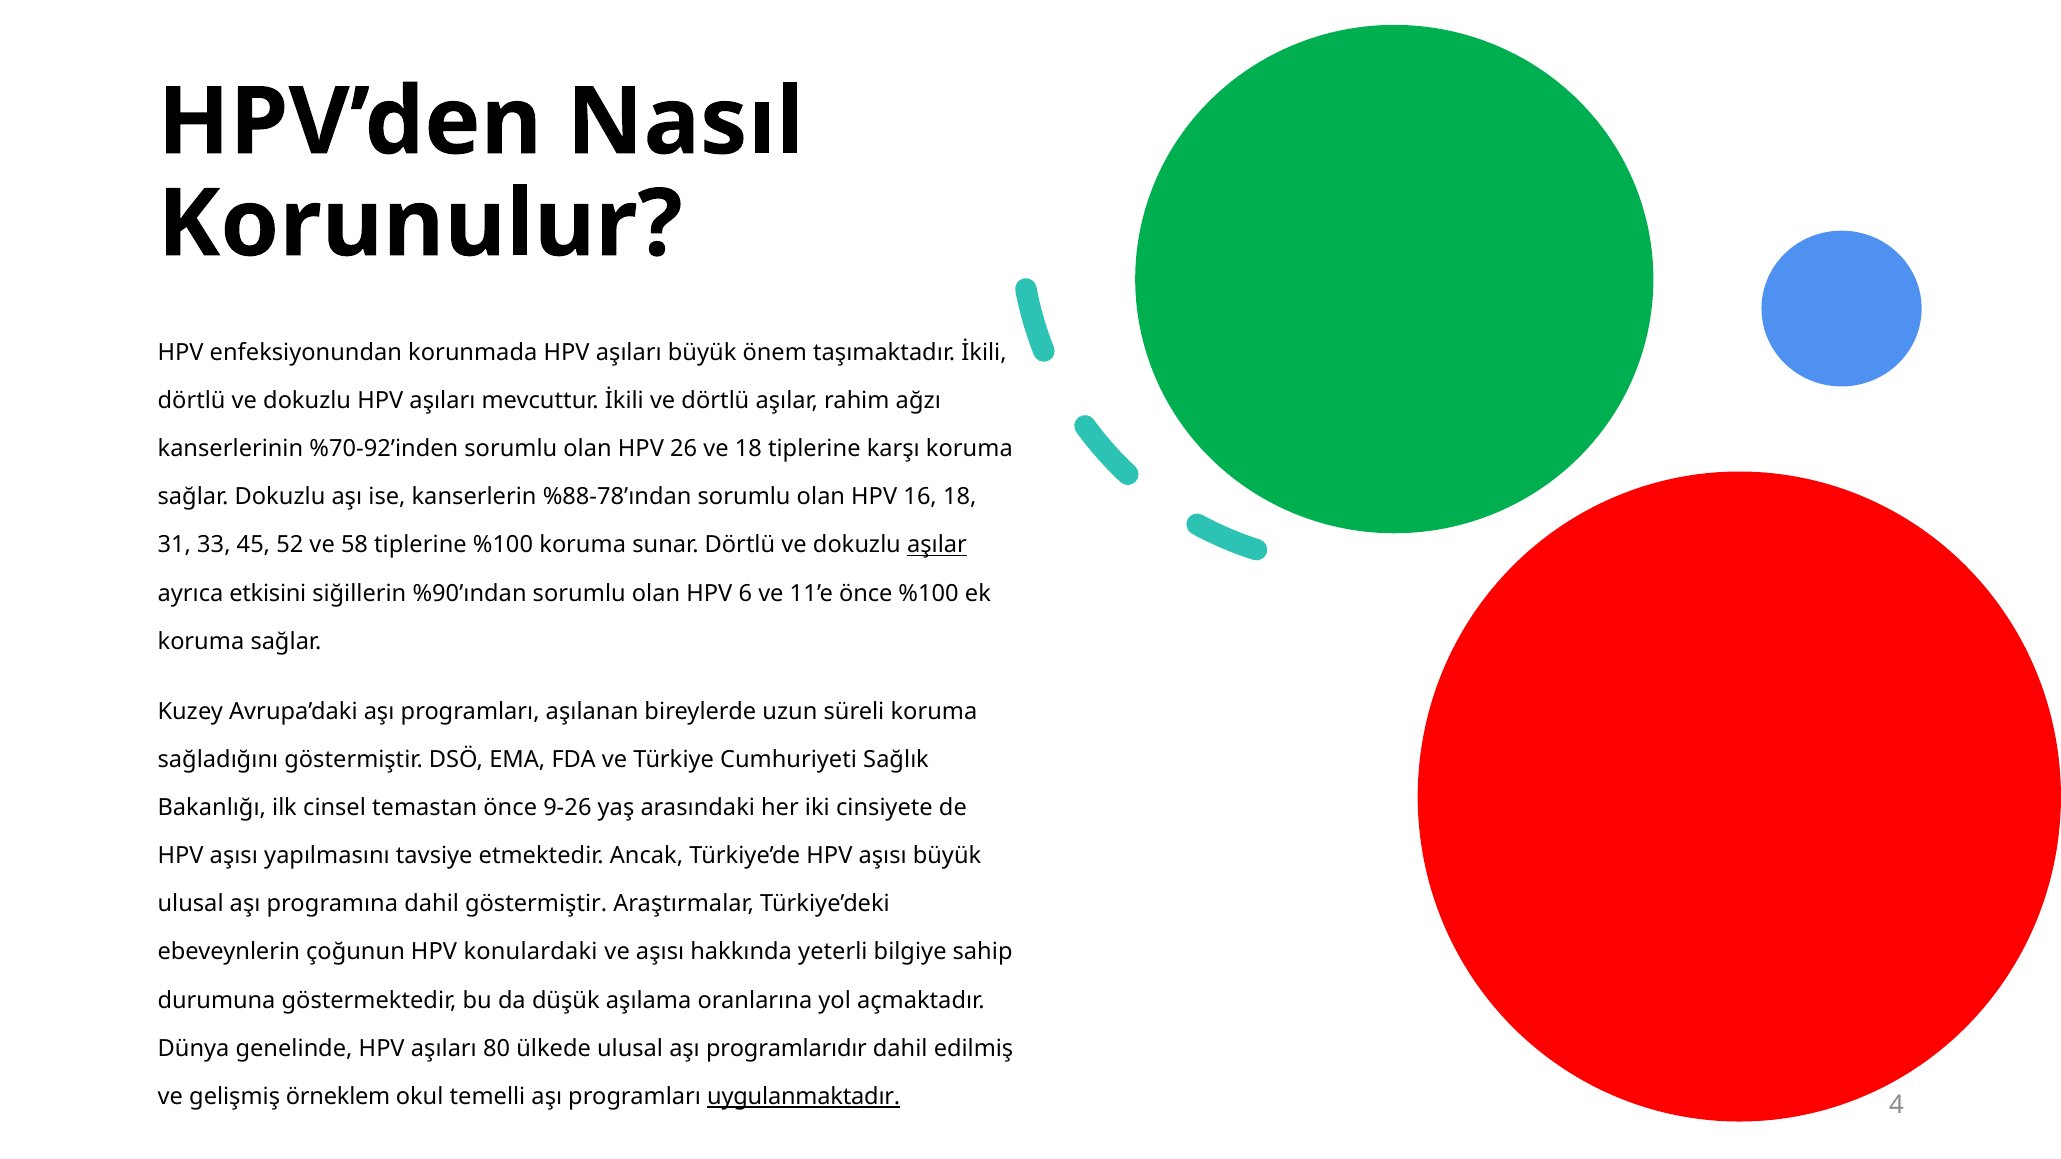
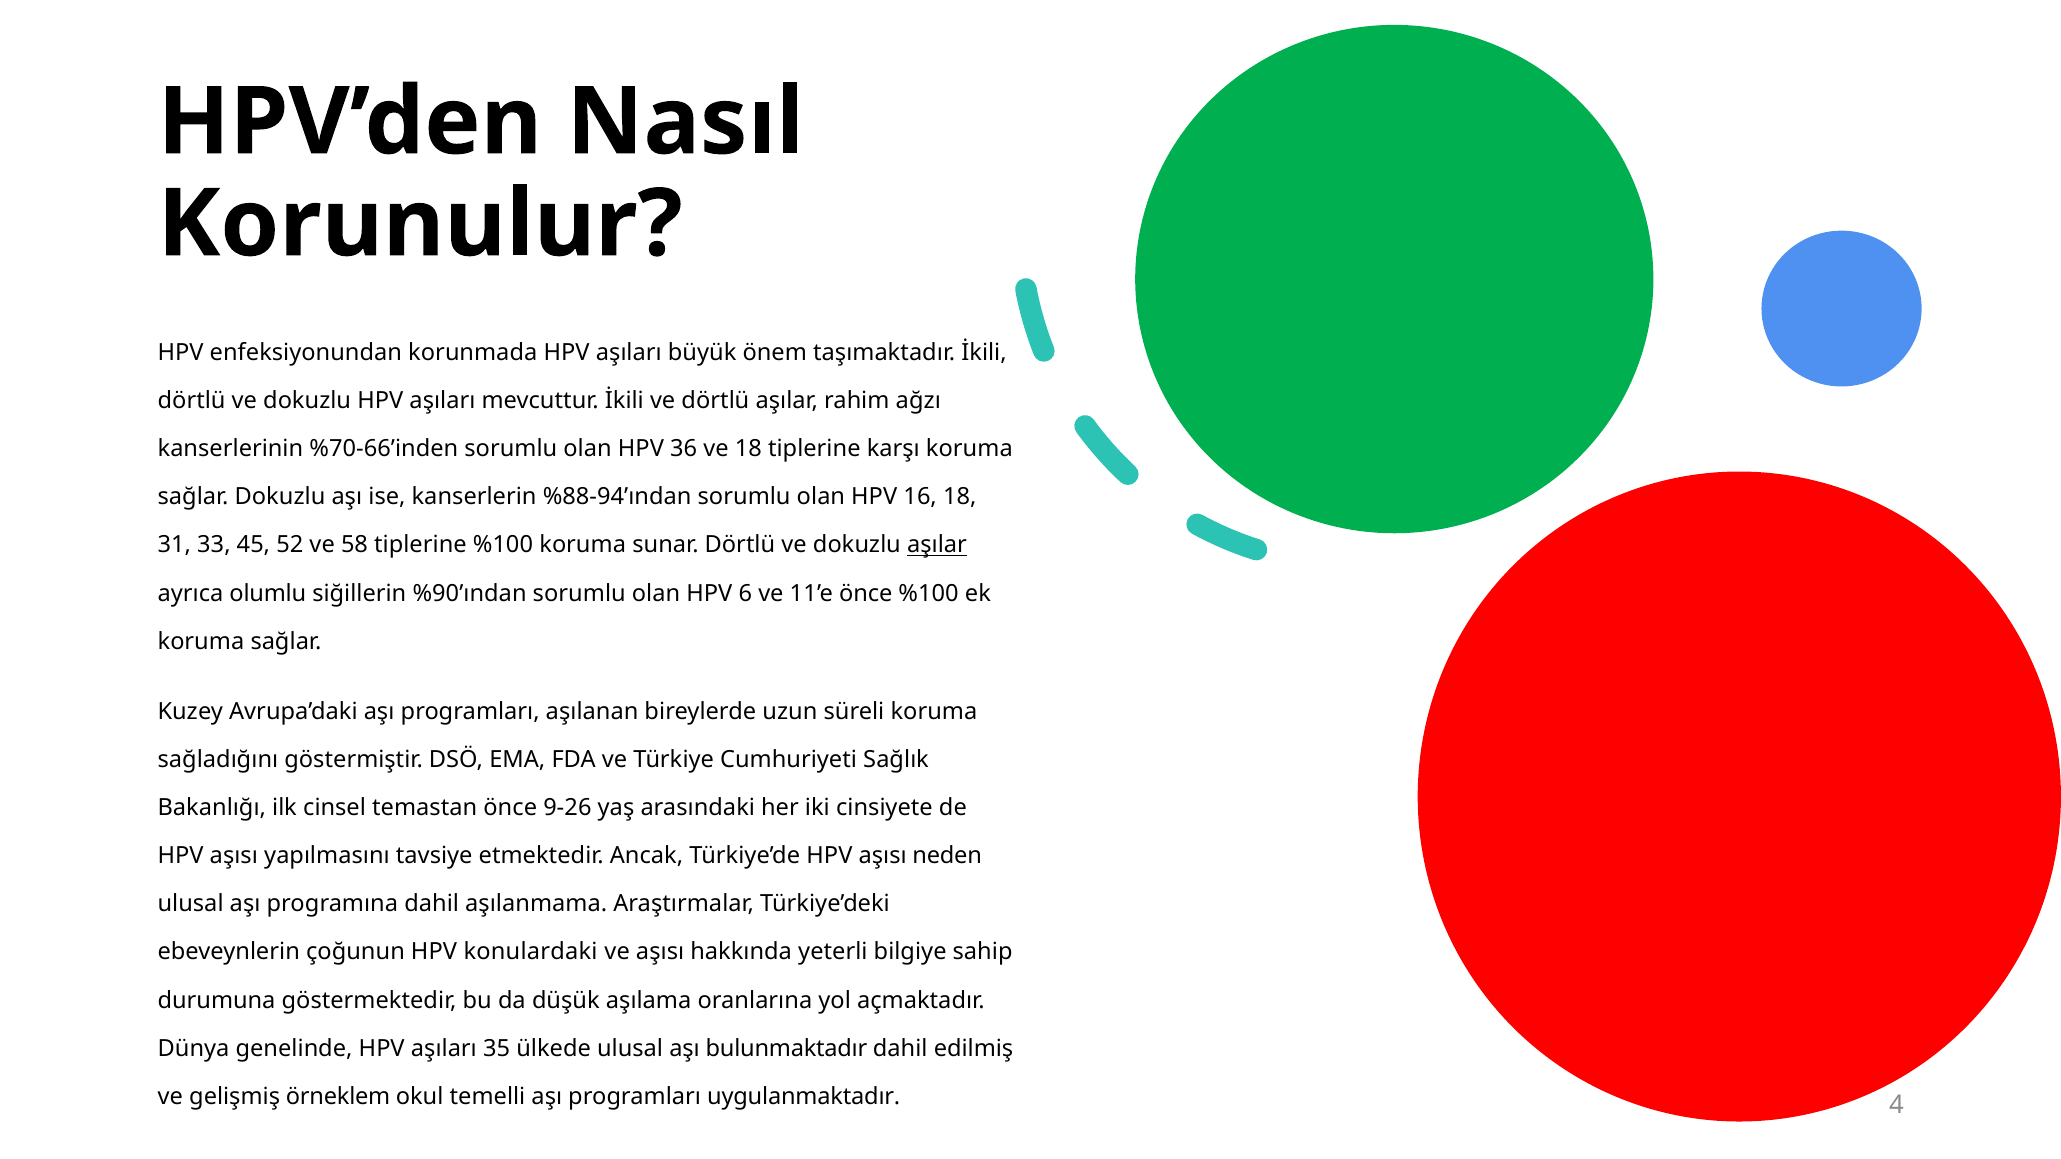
%70-92’inden: %70-92’inden -> %70-66’inden
26: 26 -> 36
%88-78’ından: %88-78’ından -> %88-94’ından
etkisini: etkisini -> olumlu
aşısı büyük: büyük -> neden
dahil göstermiştir: göstermiştir -> aşılanmama
80: 80 -> 35
programlarıdır: programlarıdır -> bulunmaktadır
uygulanmaktadır underline: present -> none
